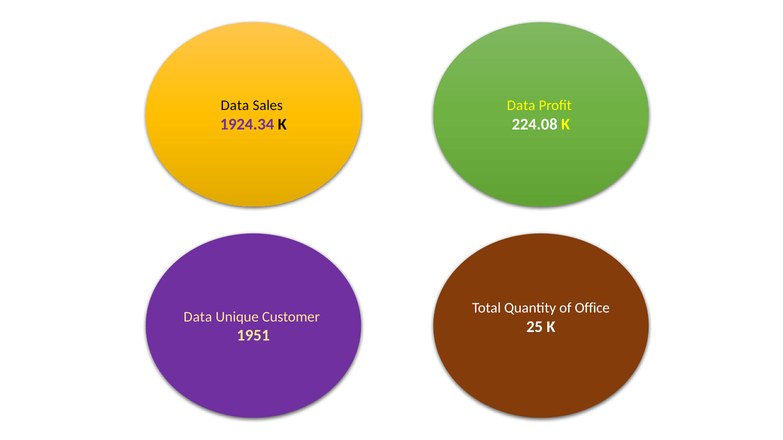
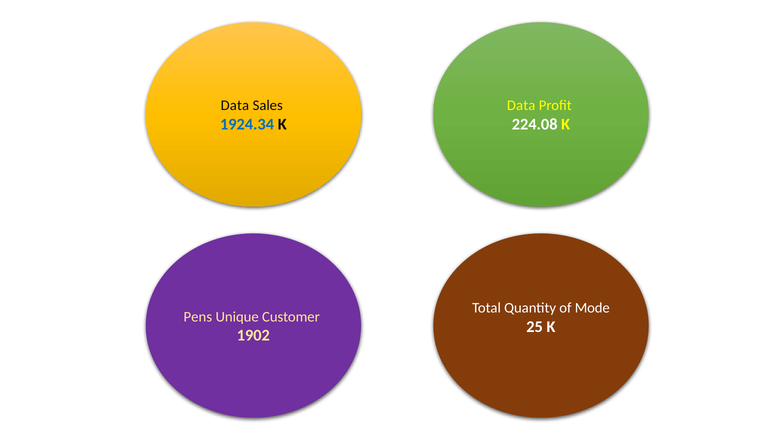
1924.34 colour: purple -> blue
Office: Office -> Mode
Data at (198, 317): Data -> Pens
1951: 1951 -> 1902
